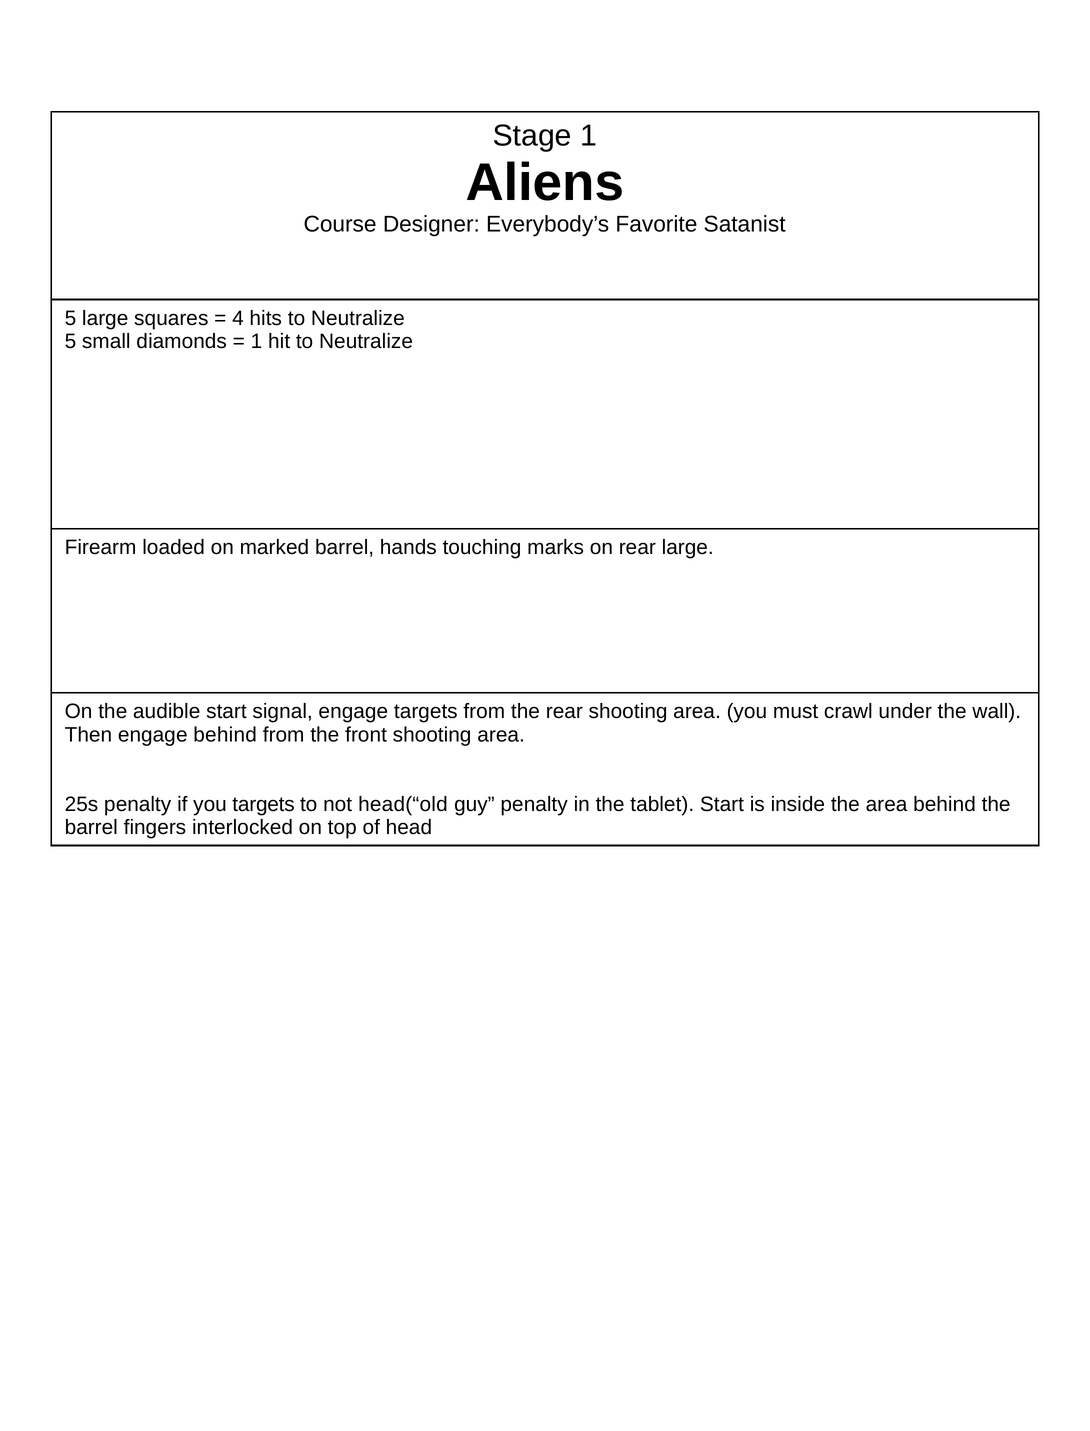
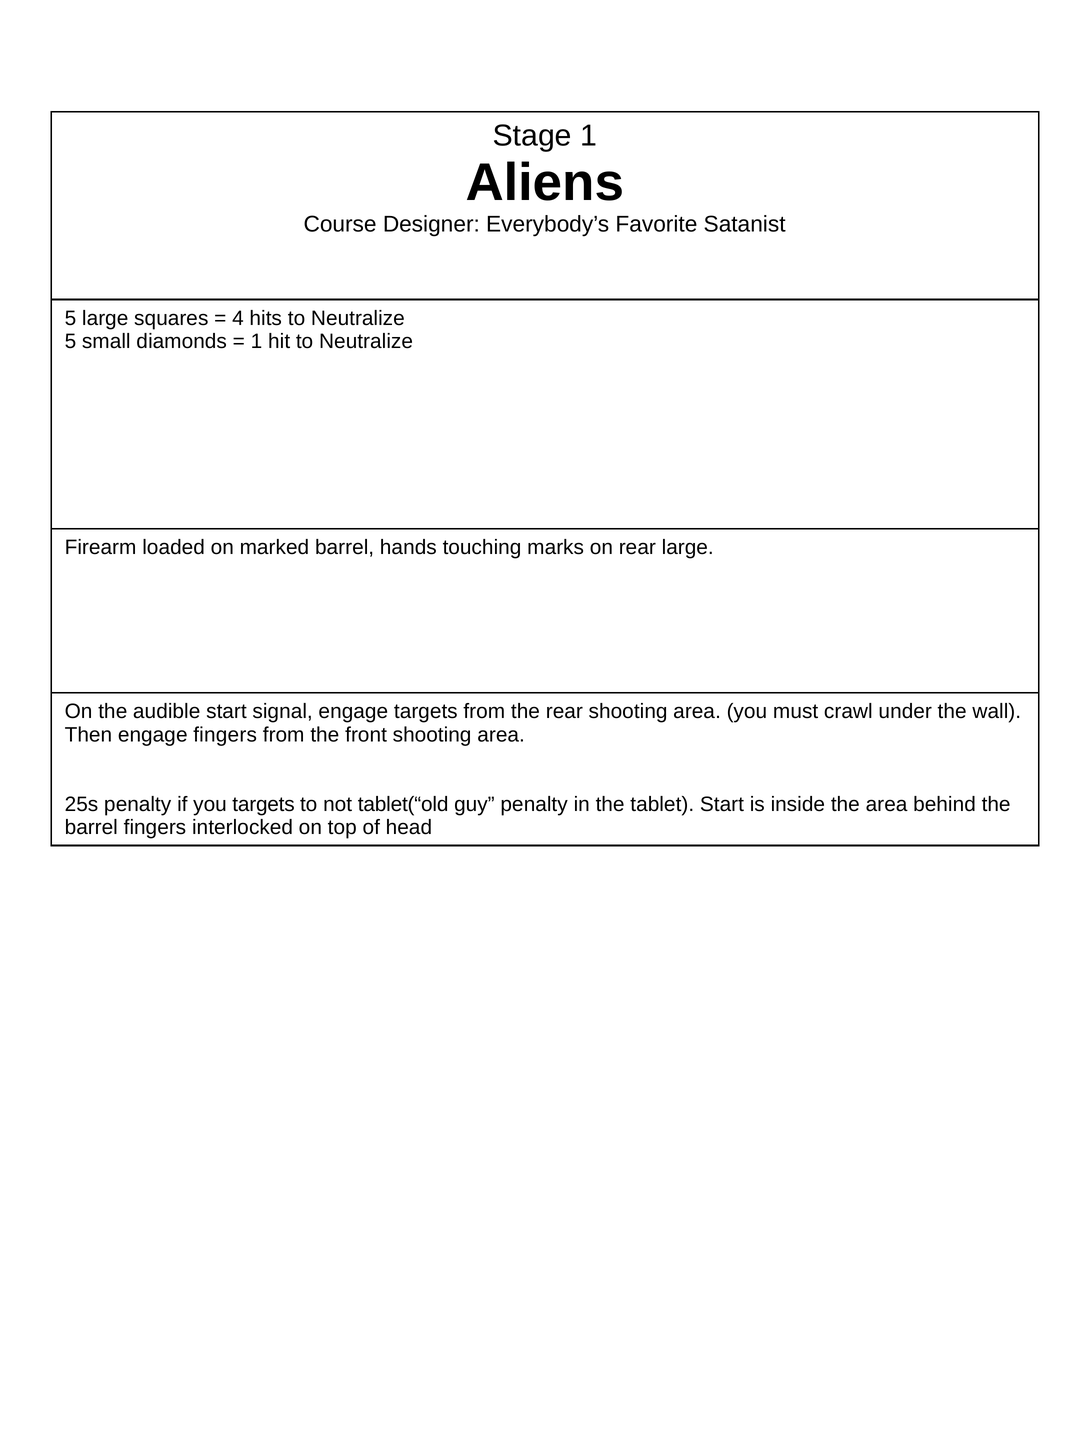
engage behind: behind -> fingers
head(“old: head(“old -> tablet(“old
